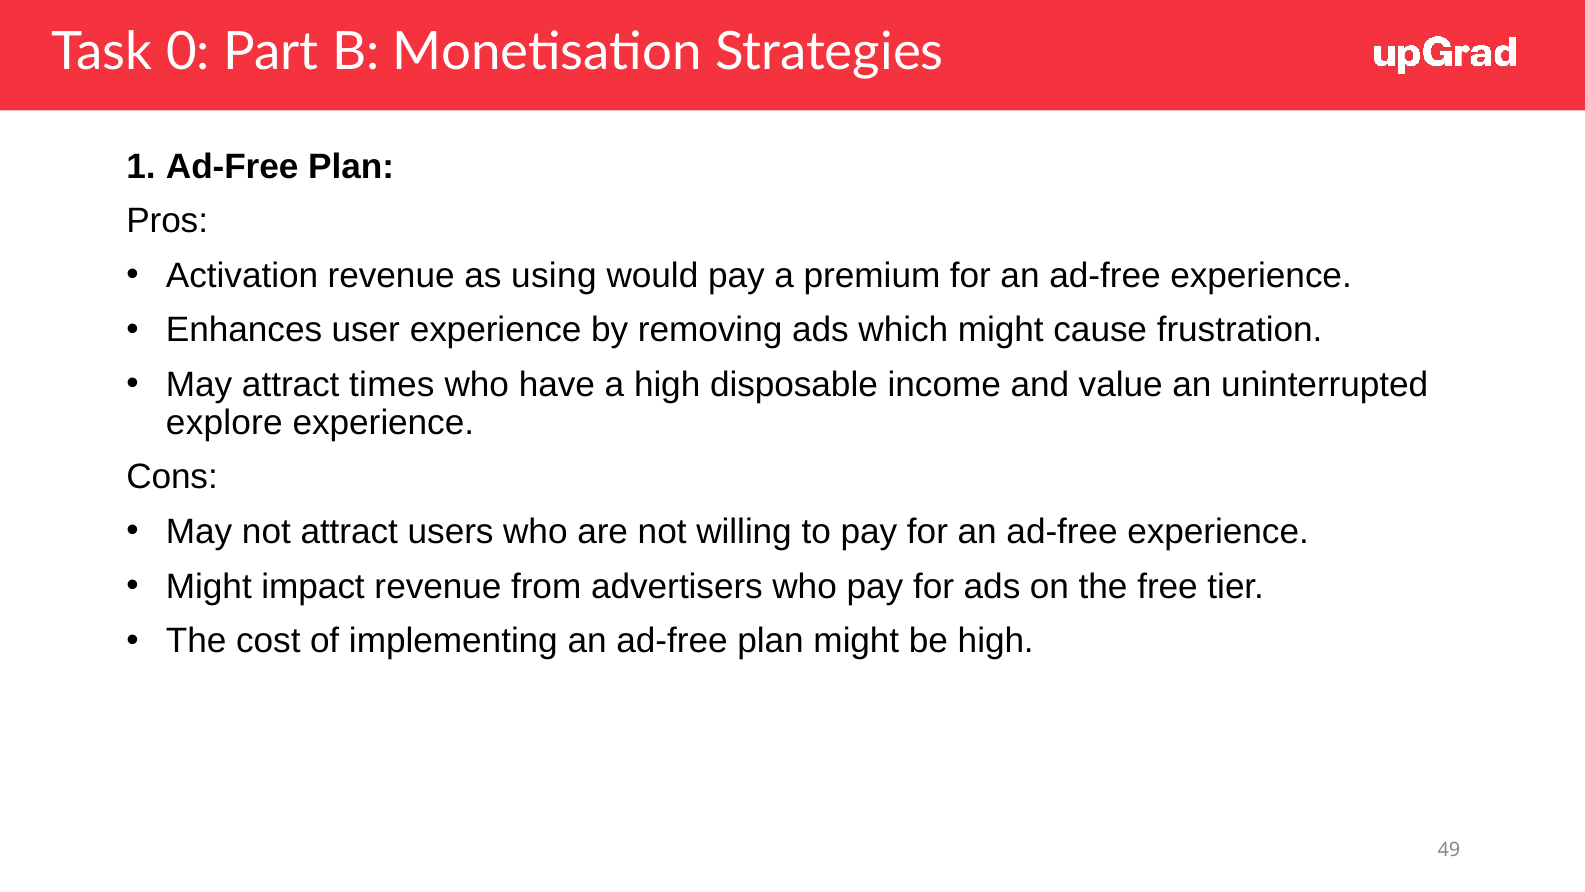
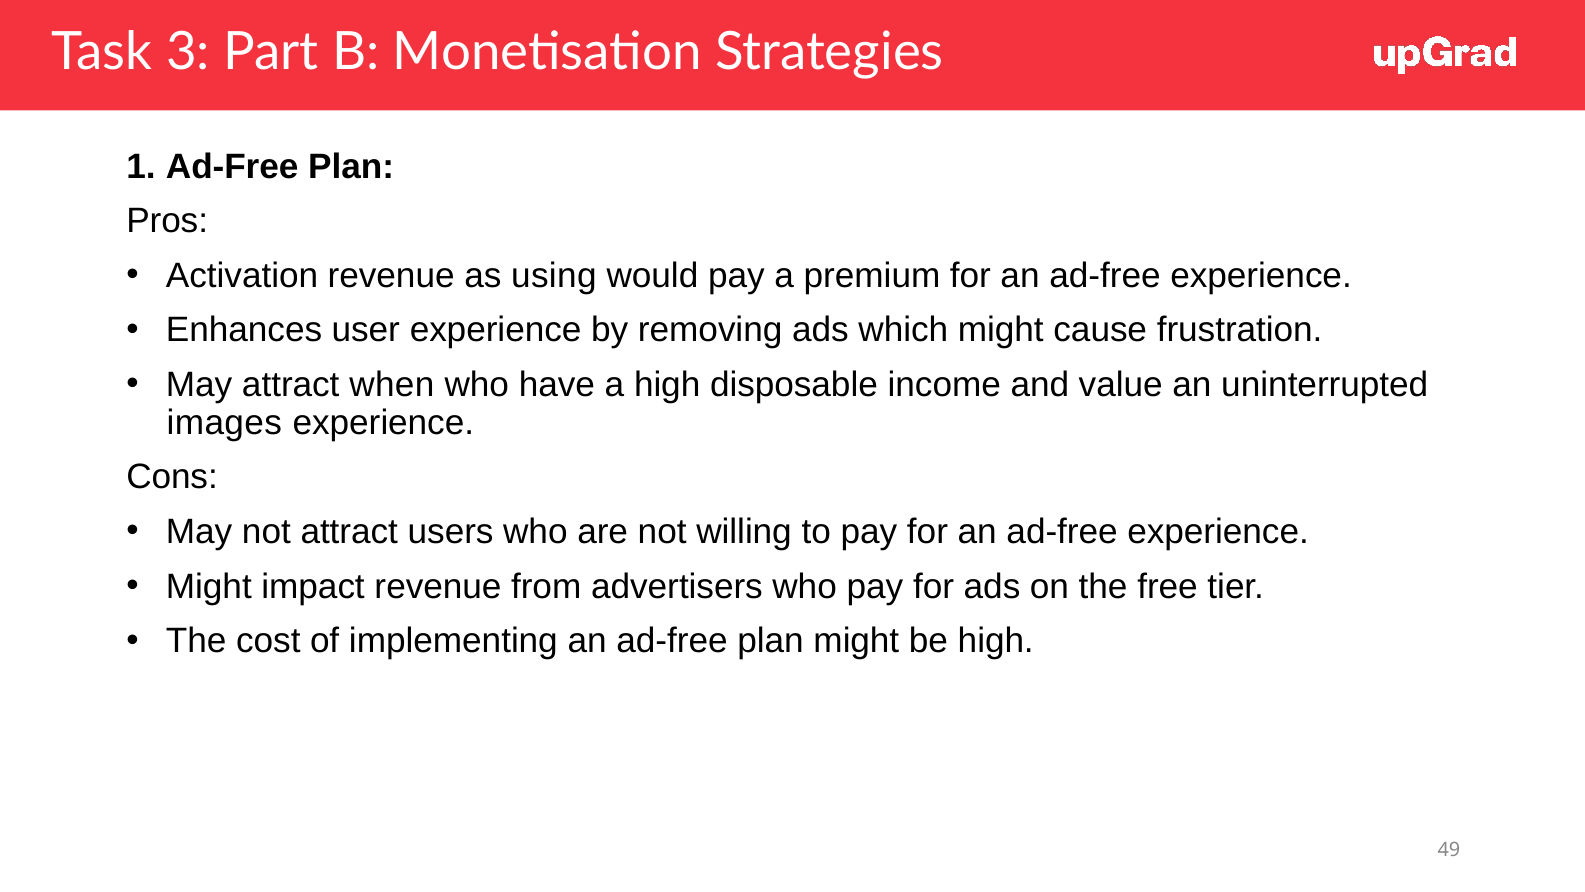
0: 0 -> 3
times: times -> when
explore: explore -> images
